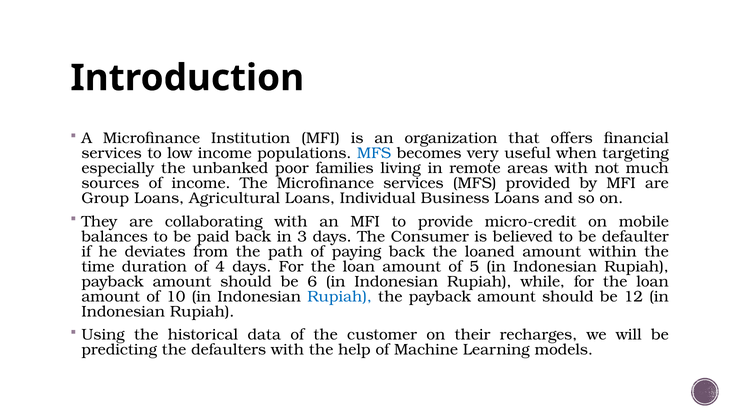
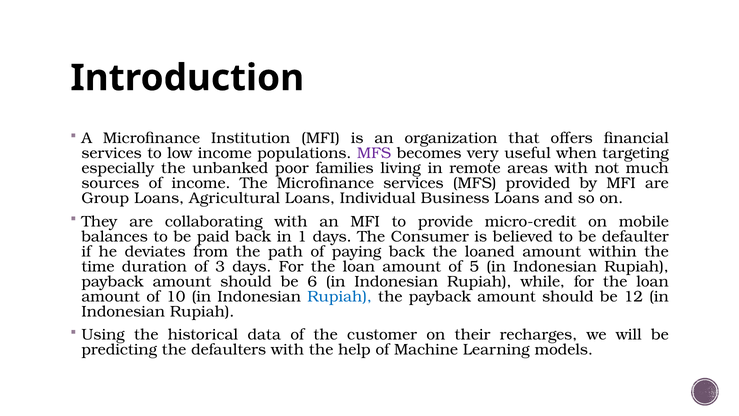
MFS at (374, 153) colour: blue -> purple
3: 3 -> 1
4: 4 -> 3
